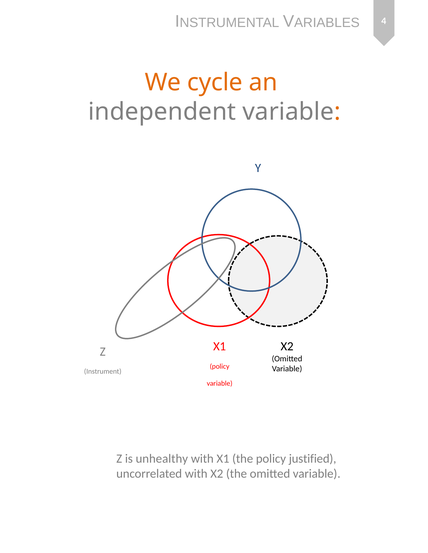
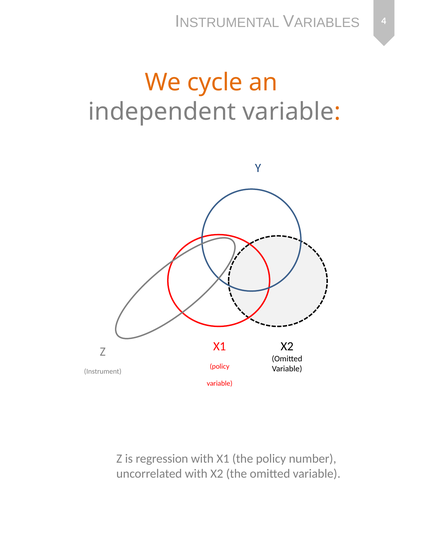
unhealthy: unhealthy -> regression
justified: justified -> number
